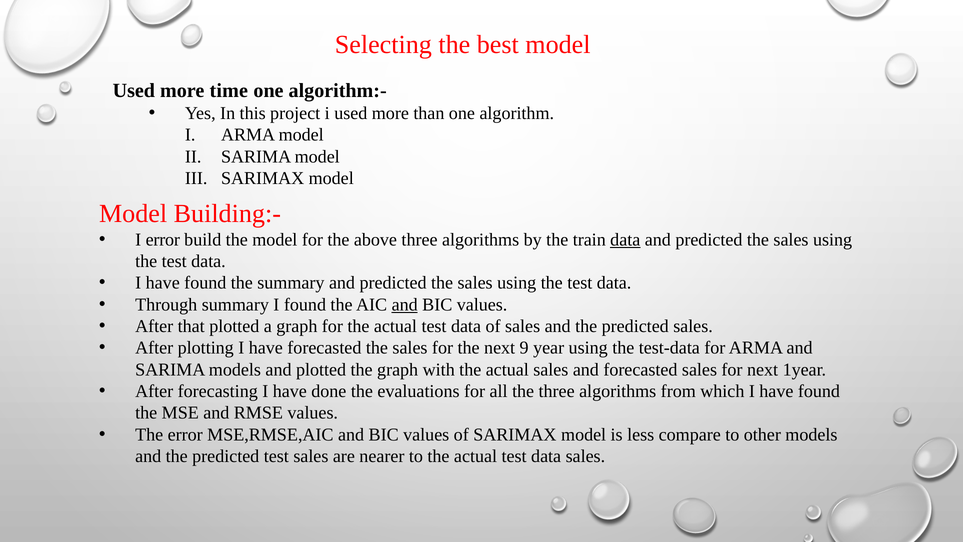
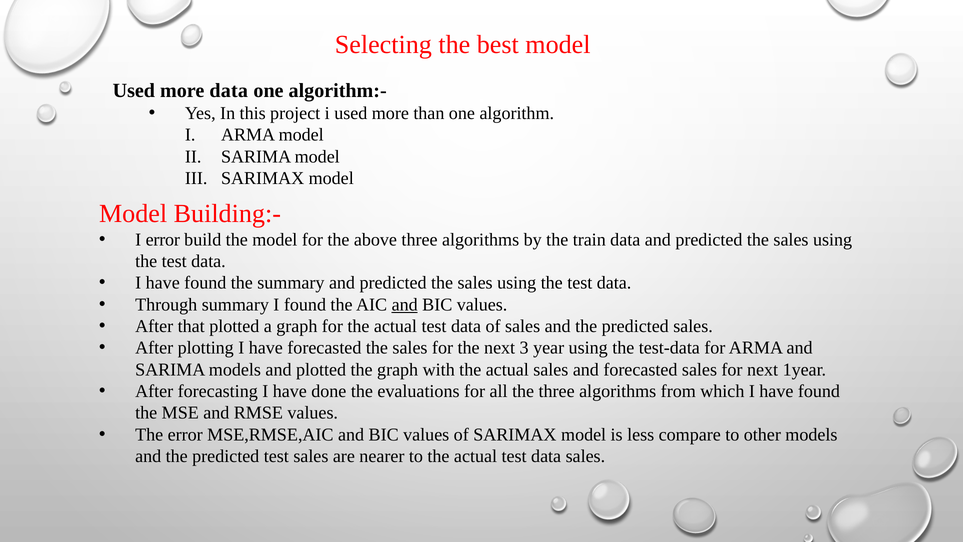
more time: time -> data
data at (625, 239) underline: present -> none
9: 9 -> 3
